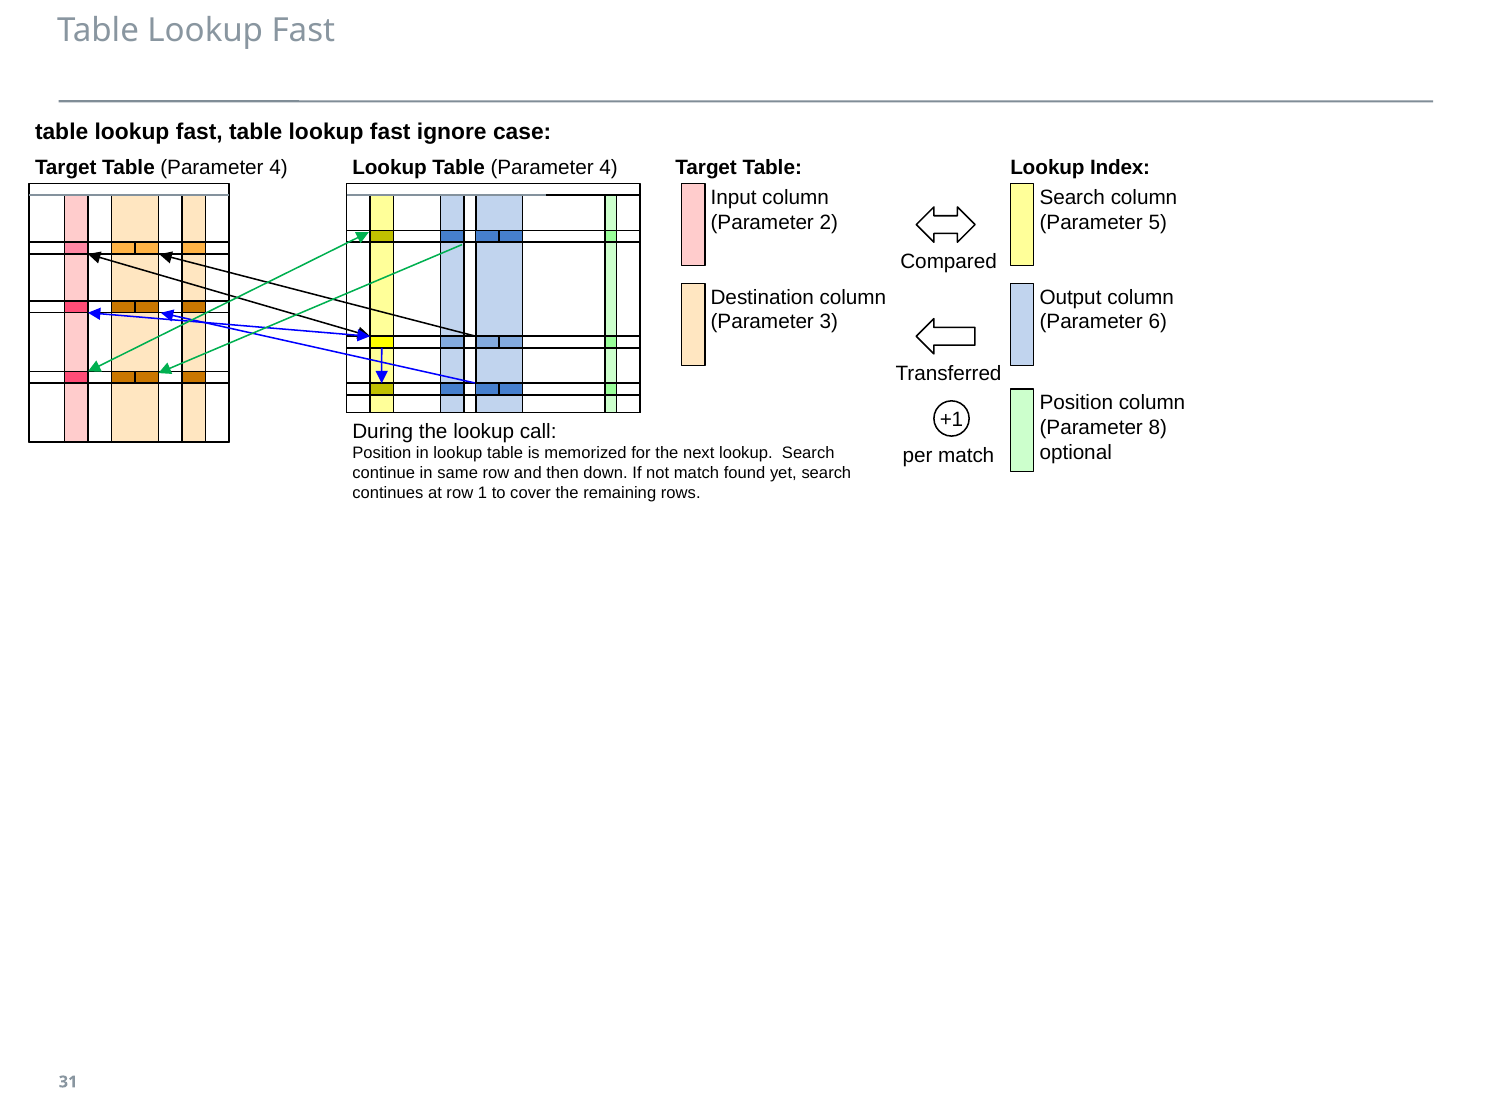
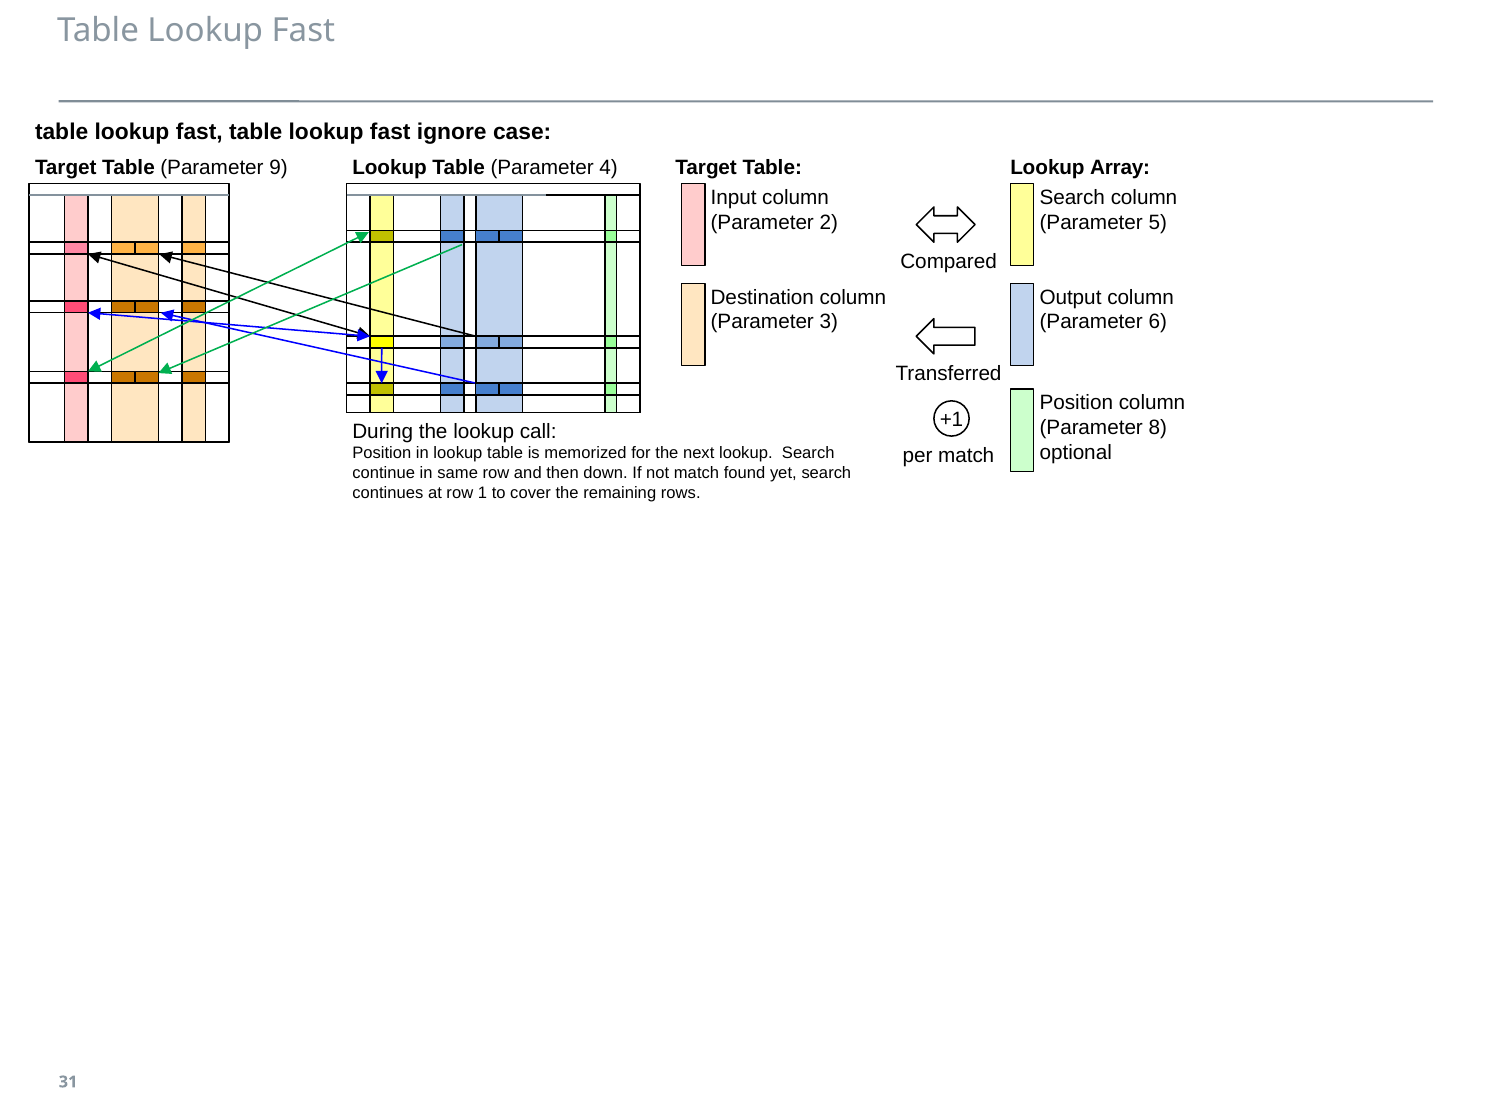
Target Table Parameter 4: 4 -> 9
Index: Index -> Array
